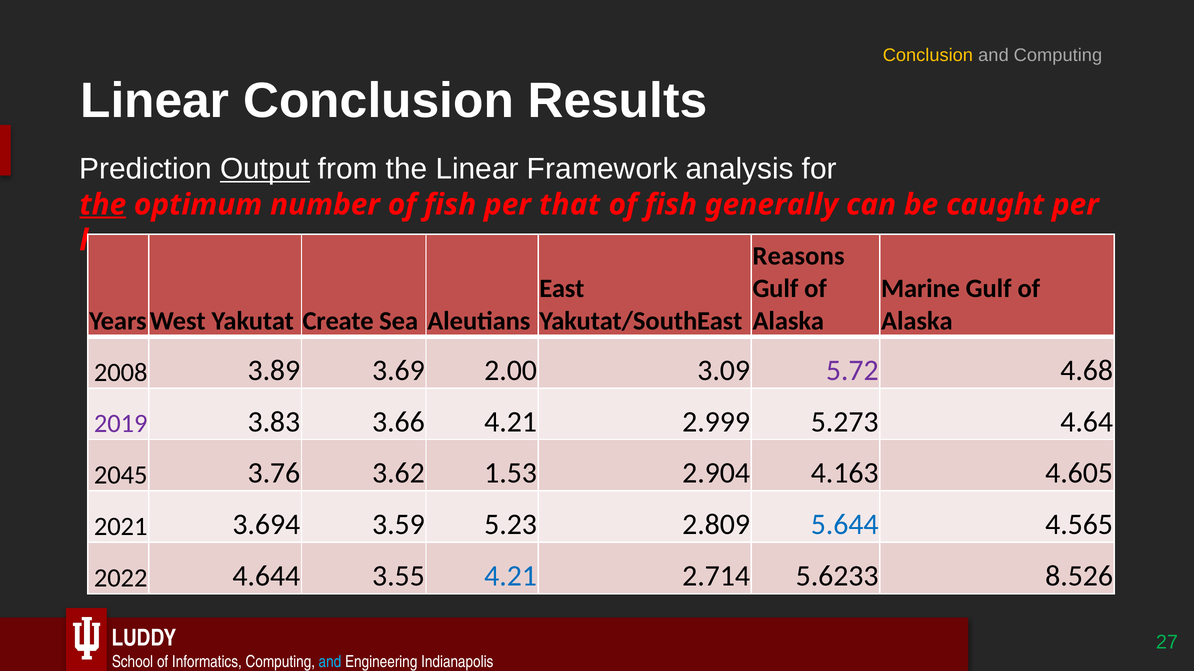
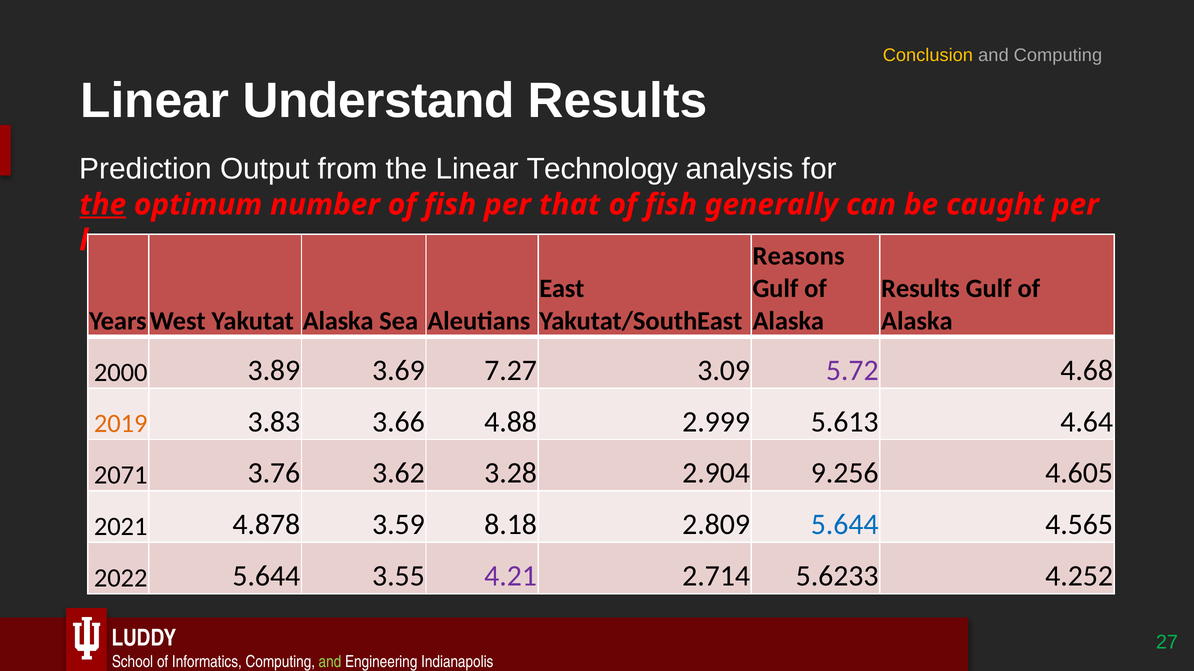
Linear Conclusion: Conclusion -> Understand
Output underline: present -> none
Framework: Framework -> Technology
Marine at (920, 289): Marine -> Results
Yakutat Create: Create -> Alaska
2008: 2008 -> 2000
2.00: 2.00 -> 7.27
2019 colour: purple -> orange
3.66 4.21: 4.21 -> 4.88
5.273: 5.273 -> 5.613
2045: 2045 -> 2071
1.53: 1.53 -> 3.28
4.163: 4.163 -> 9.256
3.694: 3.694 -> 4.878
5.23: 5.23 -> 8.18
2022 4.644: 4.644 -> 5.644
4.21 at (511, 576) colour: blue -> purple
8.526: 8.526 -> 4.252
and at (330, 662) colour: light blue -> light green
